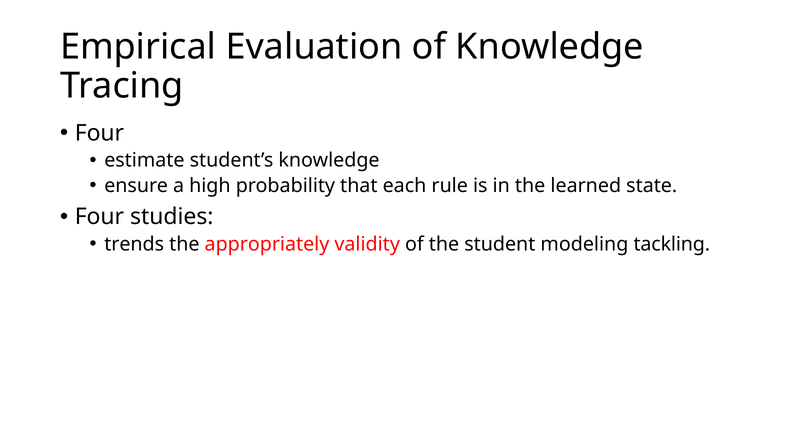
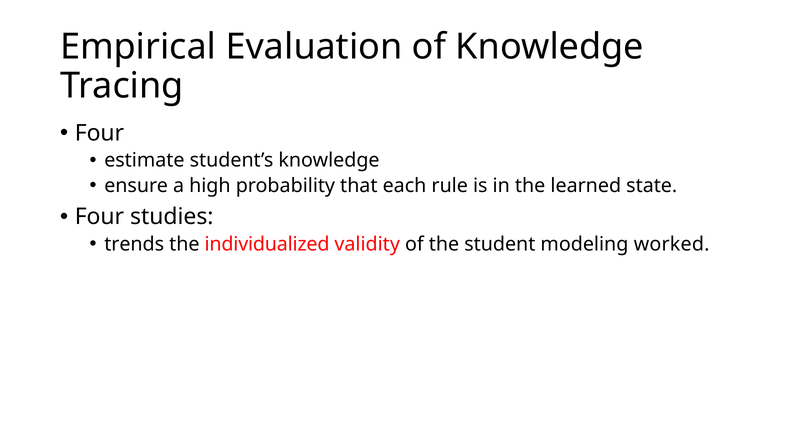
appropriately: appropriately -> individualized
tackling: tackling -> worked
